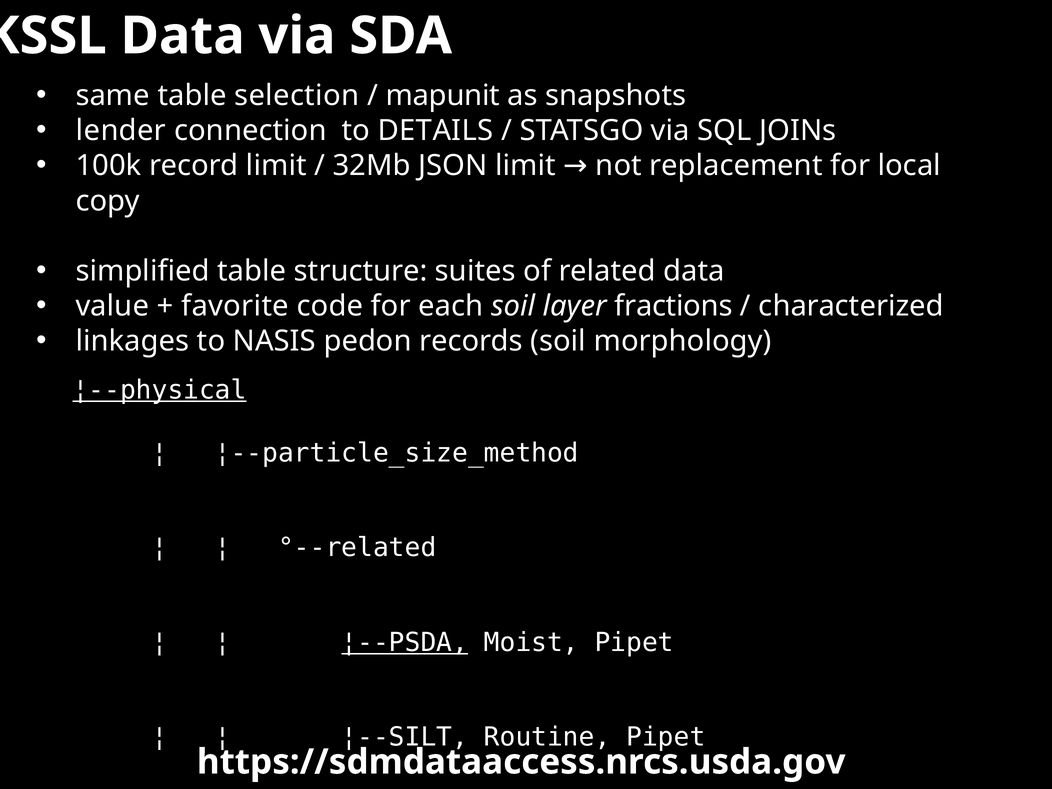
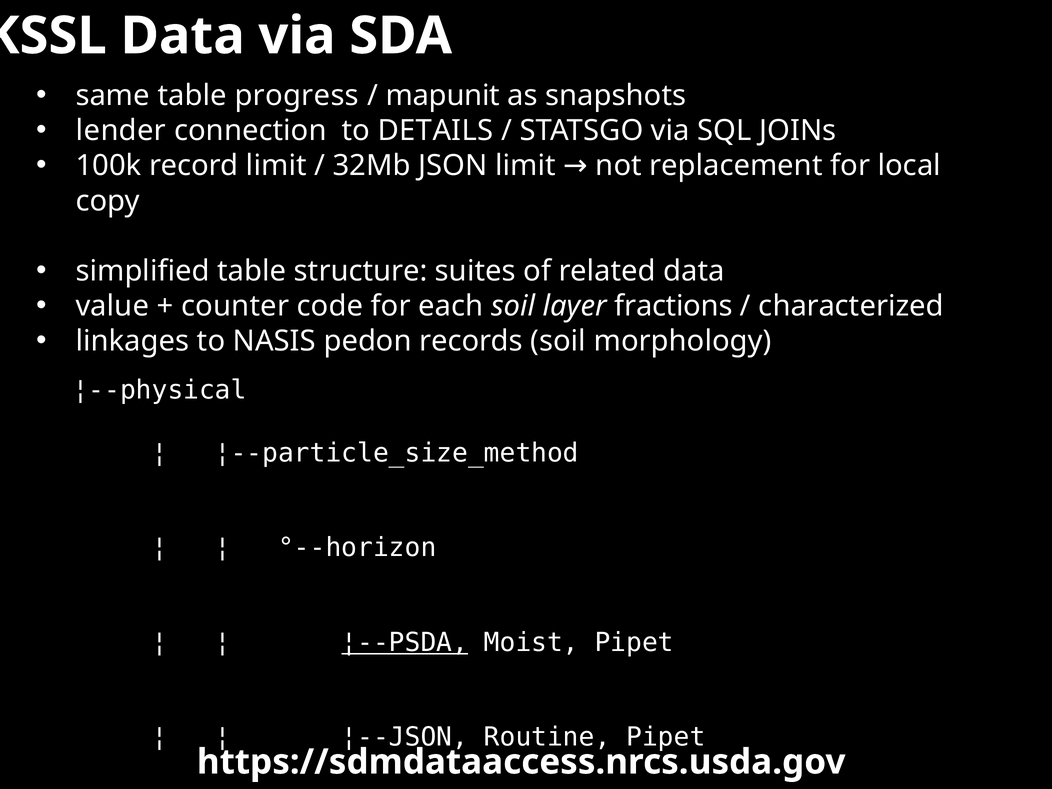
selection: selection -> progress
favorite at (235, 306): favorite -> counter
¦--physical underline: present -> none
°--related: °--related -> °--horizon
¦--SILT: ¦--SILT -> ¦--JSON
